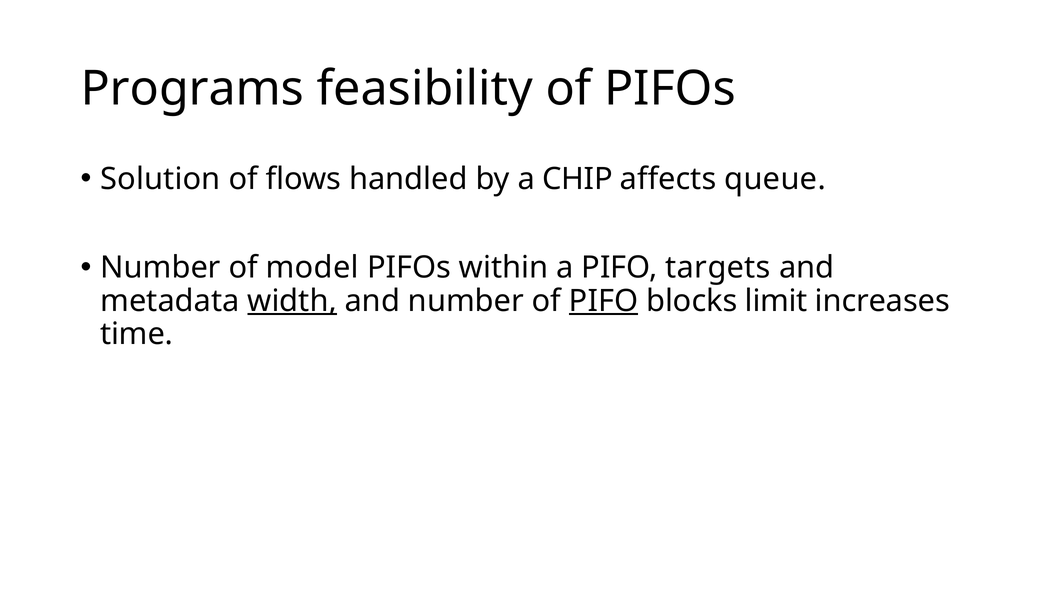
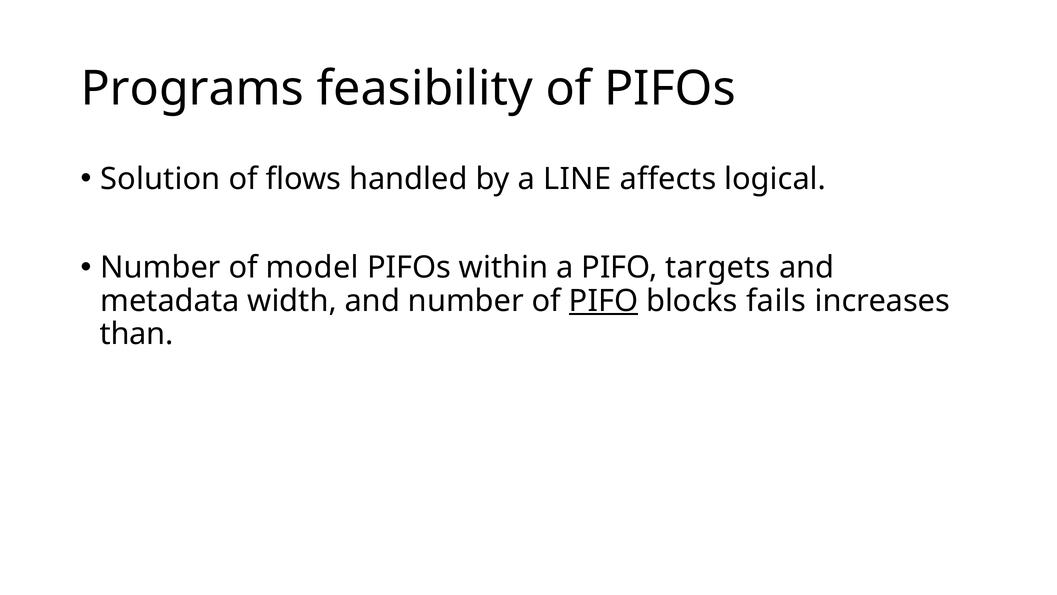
CHIP: CHIP -> LINE
queue: queue -> logical
width underline: present -> none
limit: limit -> fails
time: time -> than
